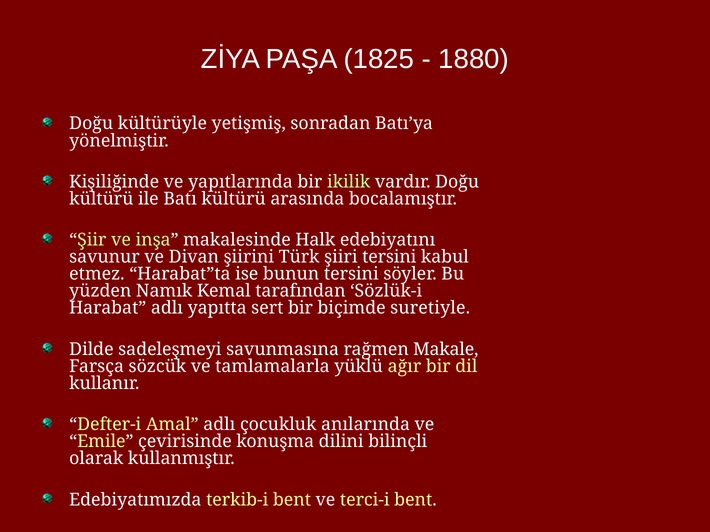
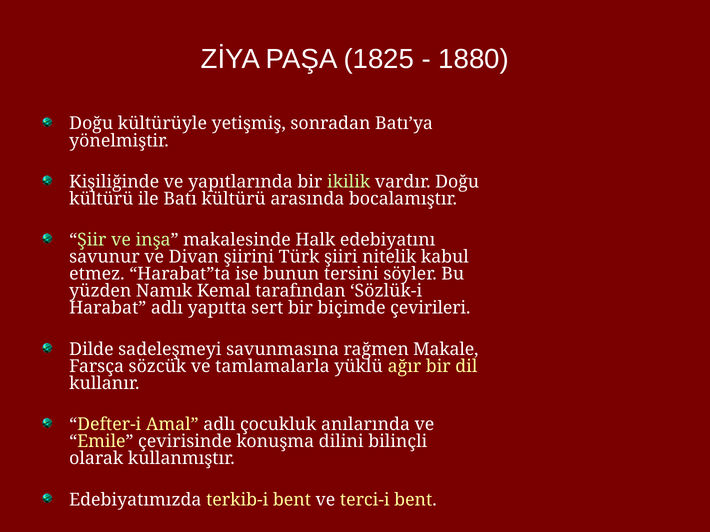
şiiri tersini: tersini -> nitelik
suretiyle: suretiyle -> çevirileri
